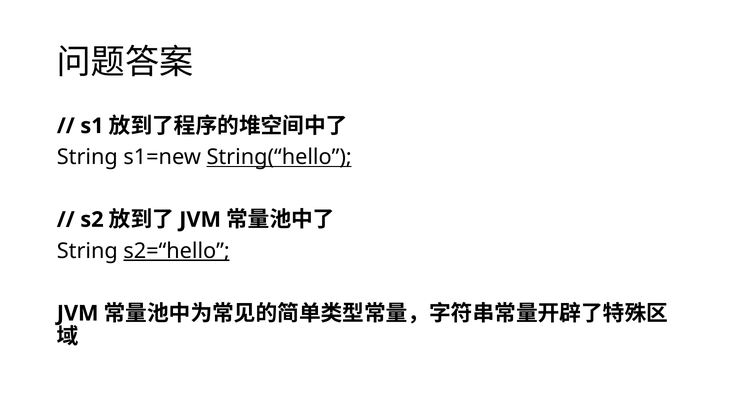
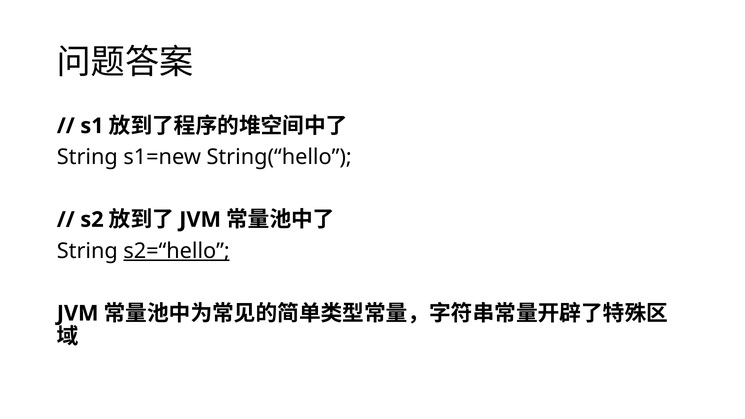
String(“hello underline: present -> none
